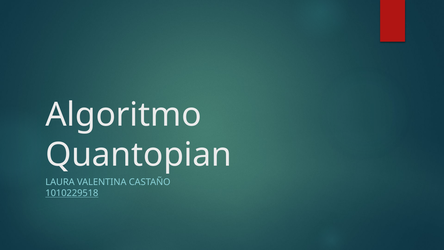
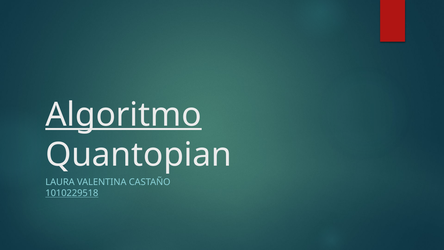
Algoritmo underline: none -> present
